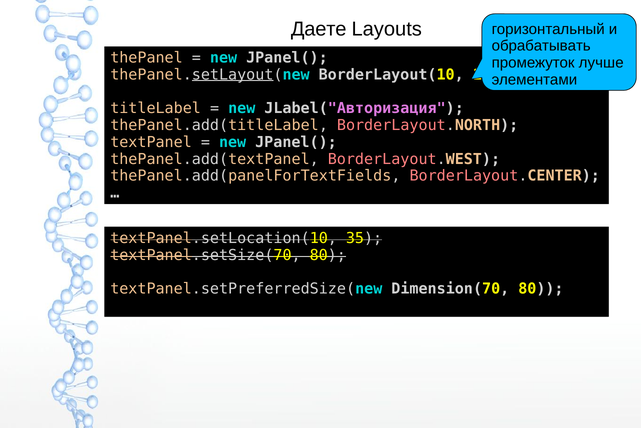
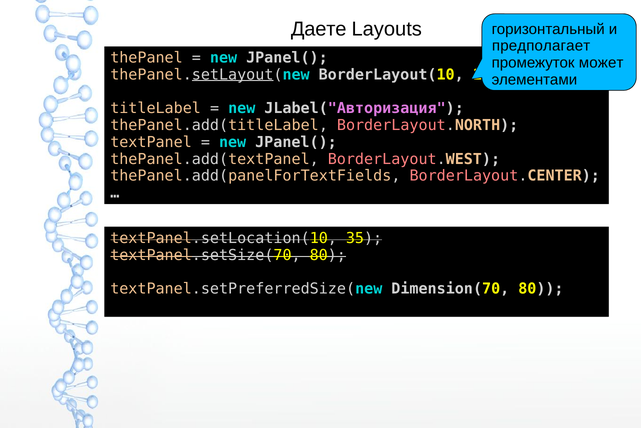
обрабатывать: обрабатывать -> предполагает
лучше: лучше -> может
